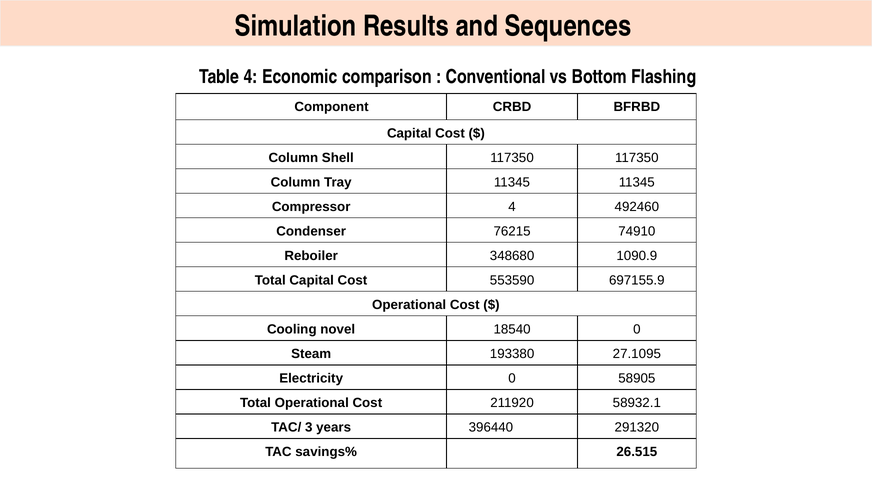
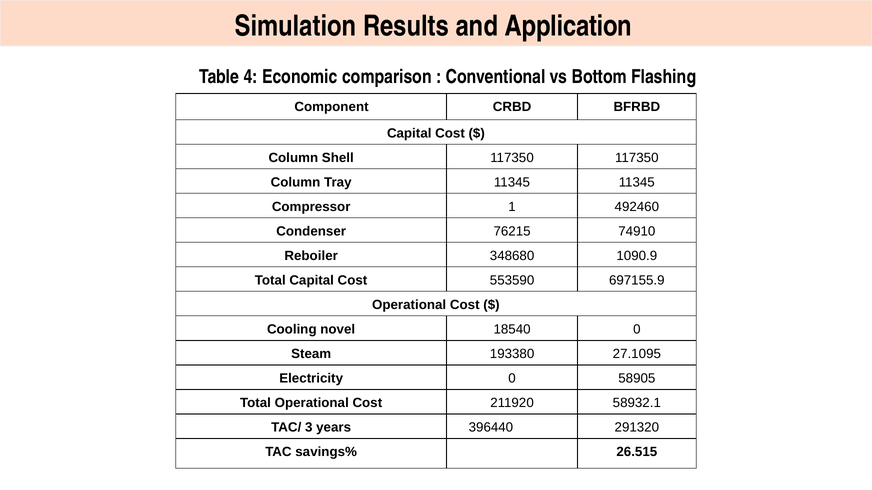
Sequences: Sequences -> Application
Compressor 4: 4 -> 1
